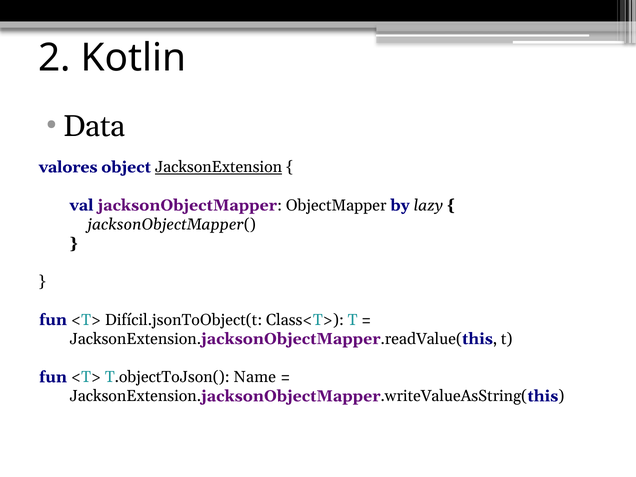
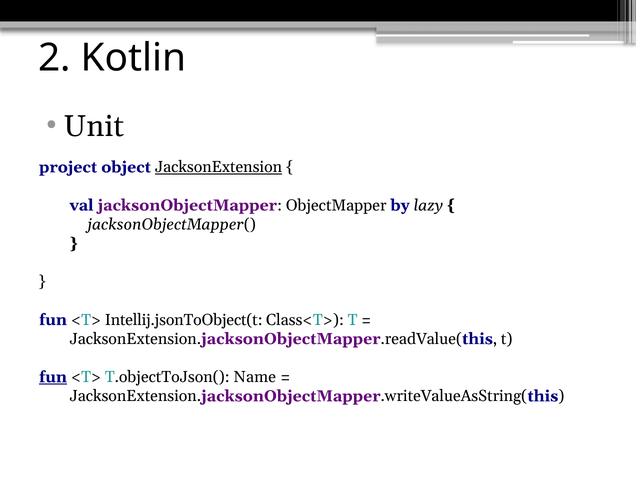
Data: Data -> Unit
valores: valores -> project
Difícil.jsonToObject(t: Difícil.jsonToObject(t -> Intellij.jsonToObject(t
fun at (53, 377) underline: none -> present
